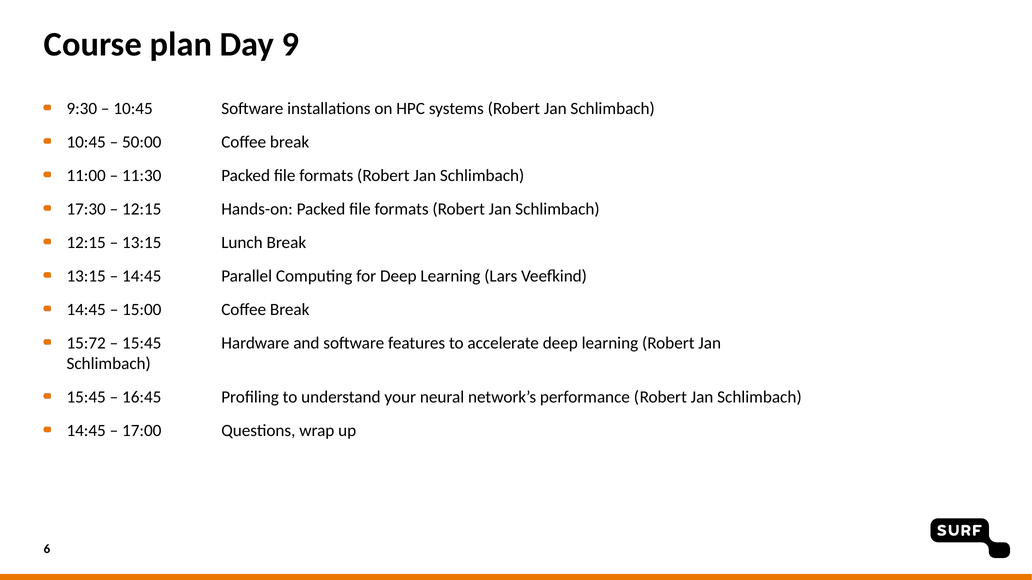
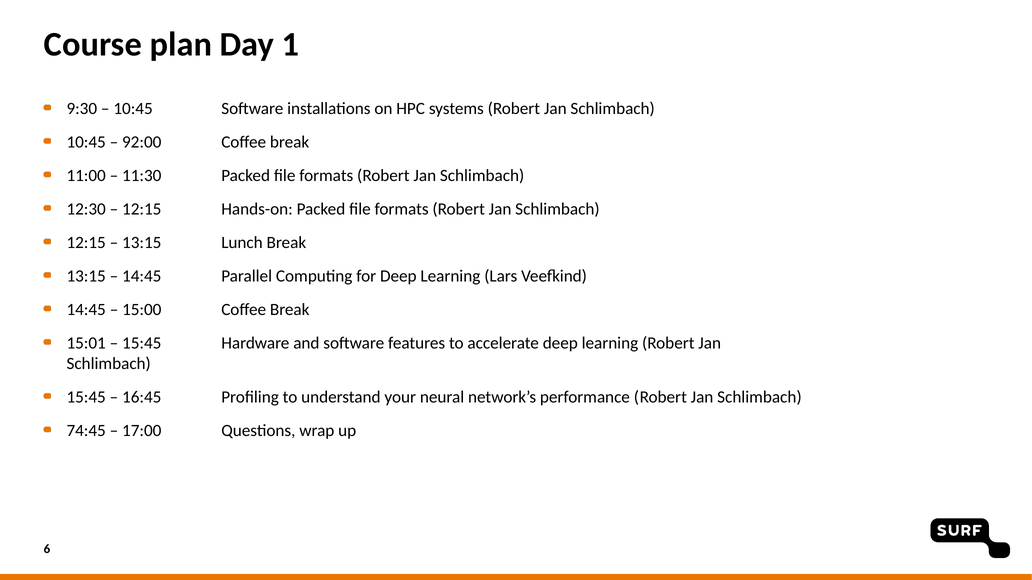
9: 9 -> 1
50:00: 50:00 -> 92:00
17:30: 17:30 -> 12:30
15:72: 15:72 -> 15:01
14:45 at (86, 431): 14:45 -> 74:45
